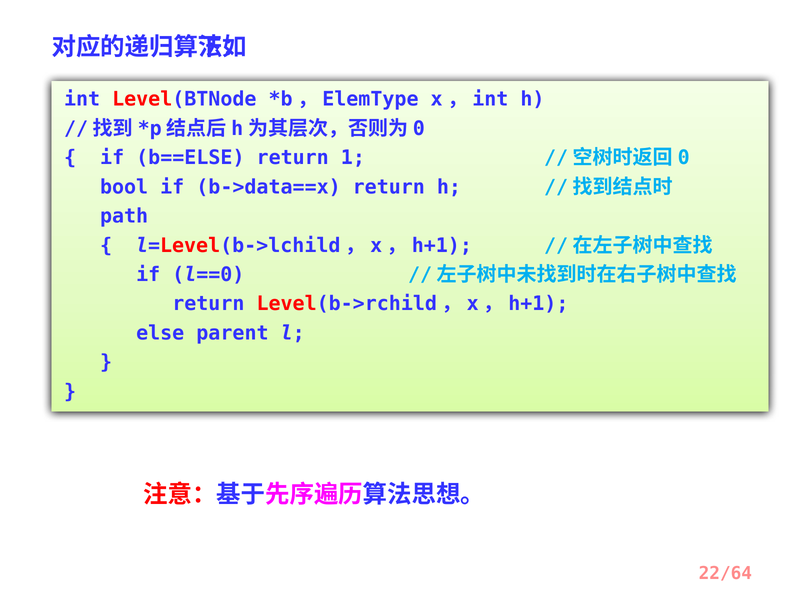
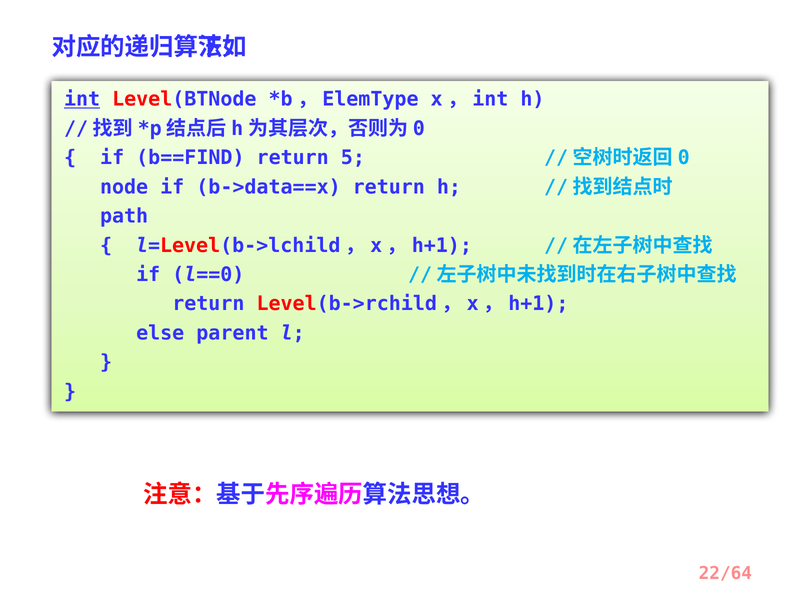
int underline: none -> present
b==ELSE: b==ELSE -> b==FIND
1: 1 -> 5
bool: bool -> node
